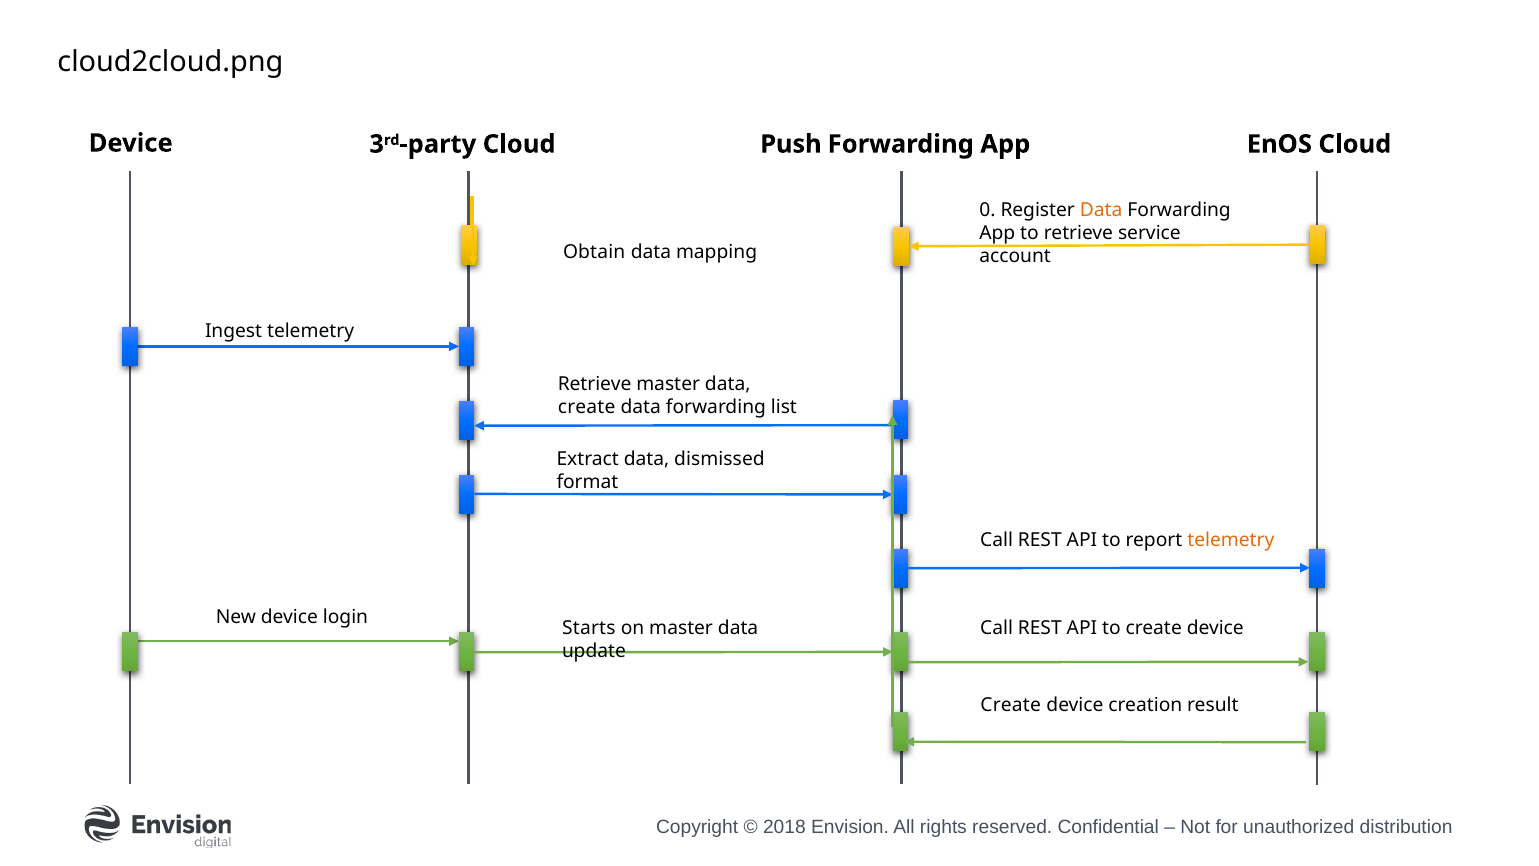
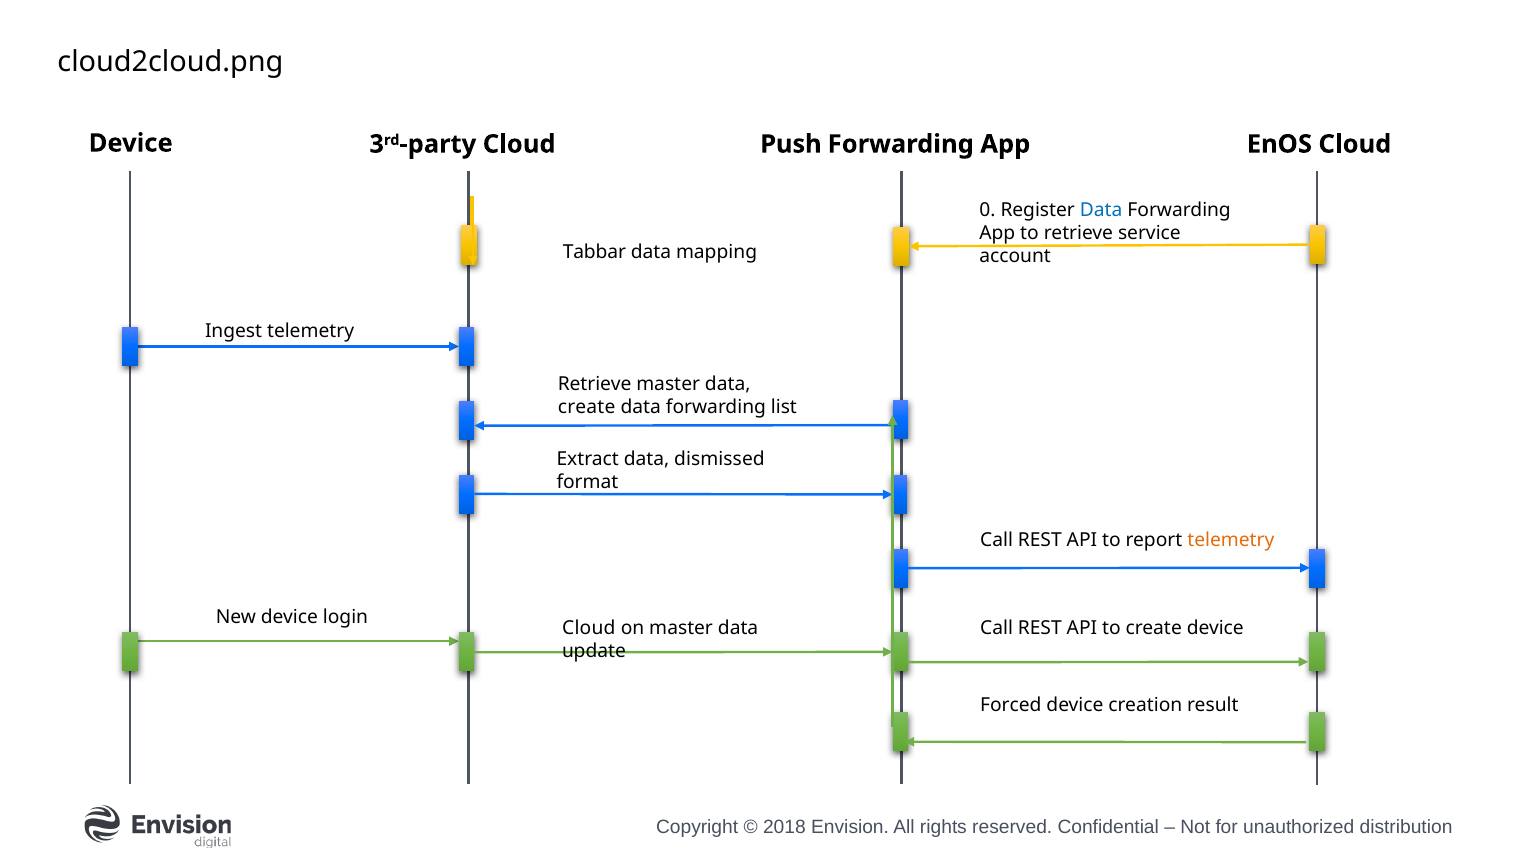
Data at (1101, 210) colour: orange -> blue
Obtain: Obtain -> Tabbar
Starts at (589, 628): Starts -> Cloud
Create at (1011, 704): Create -> Forced
